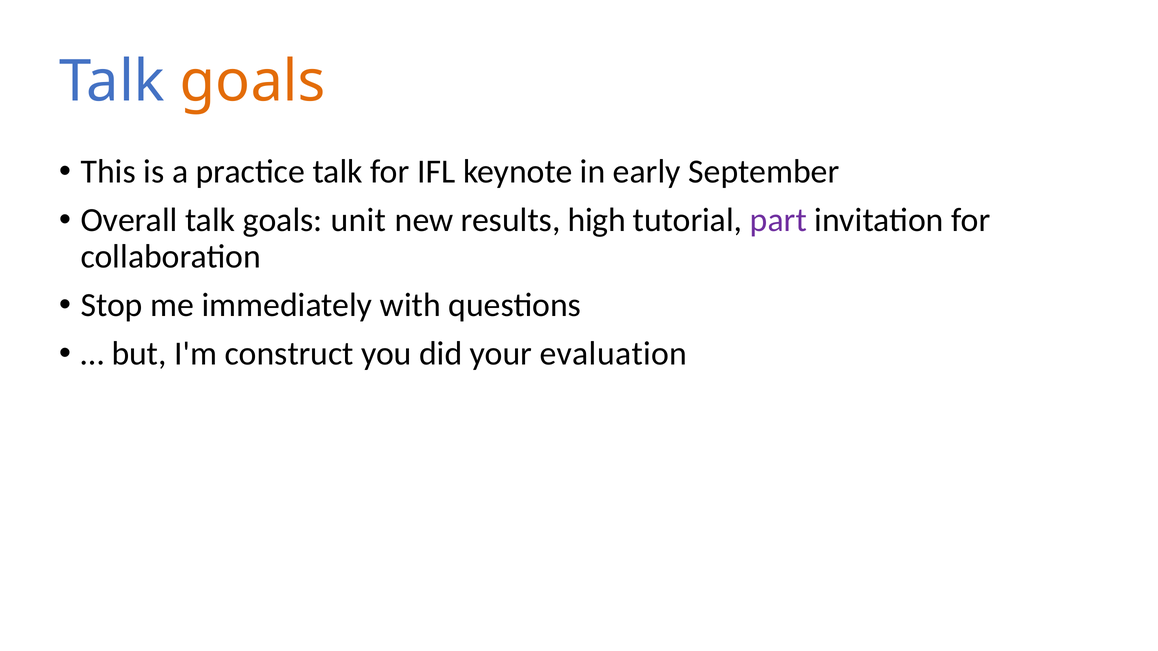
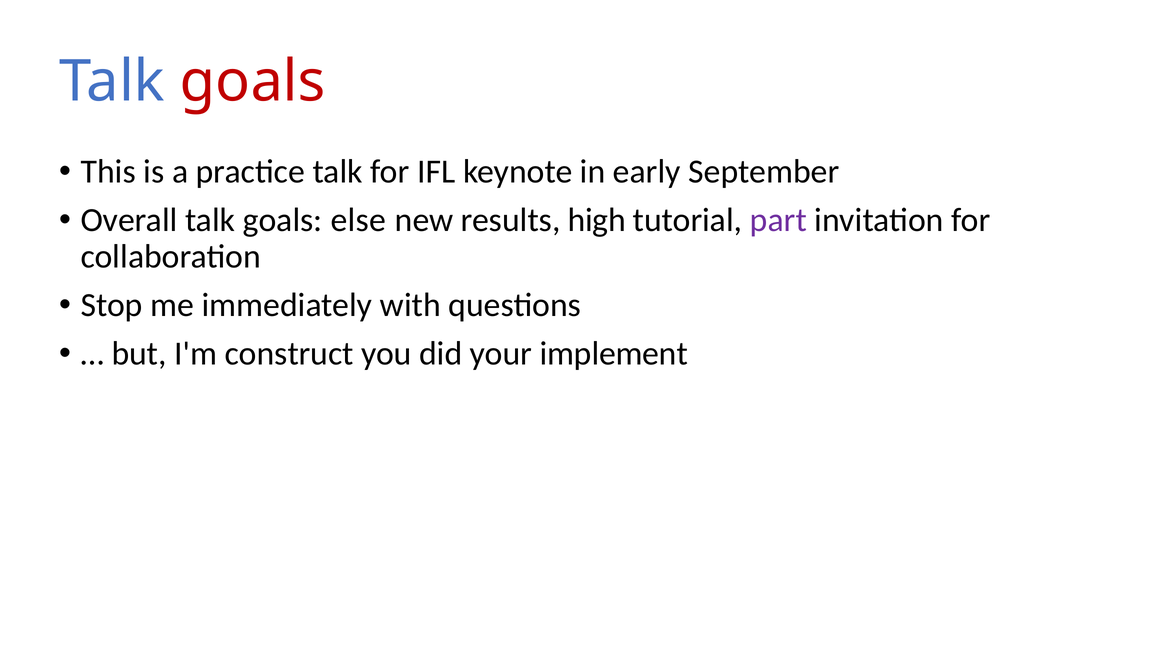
goals at (253, 82) colour: orange -> red
unit: unit -> else
evaluation: evaluation -> implement
